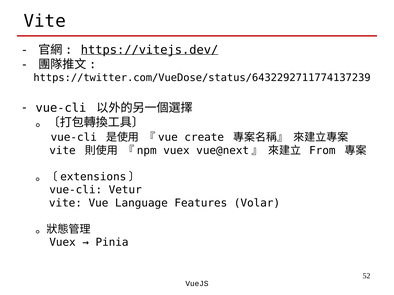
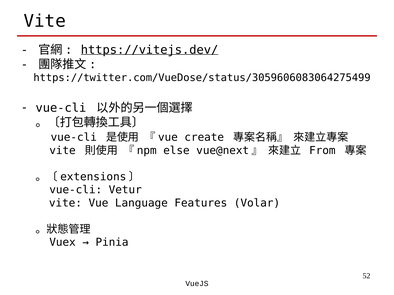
https://twitter.com/VueDose/status/6432292711774137239: https://twitter.com/VueDose/status/6432292711774137239 -> https://twitter.com/VueDose/status/3059606083064275499
『npm vuex: vuex -> else
